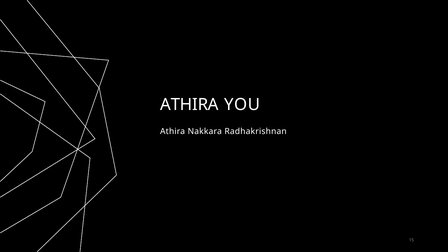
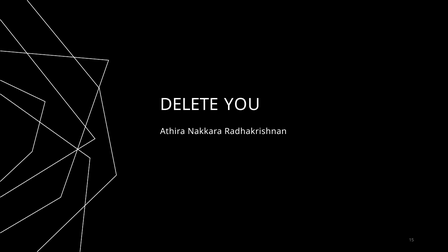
ATHIRA at (189, 105): ATHIRA -> DELETE
